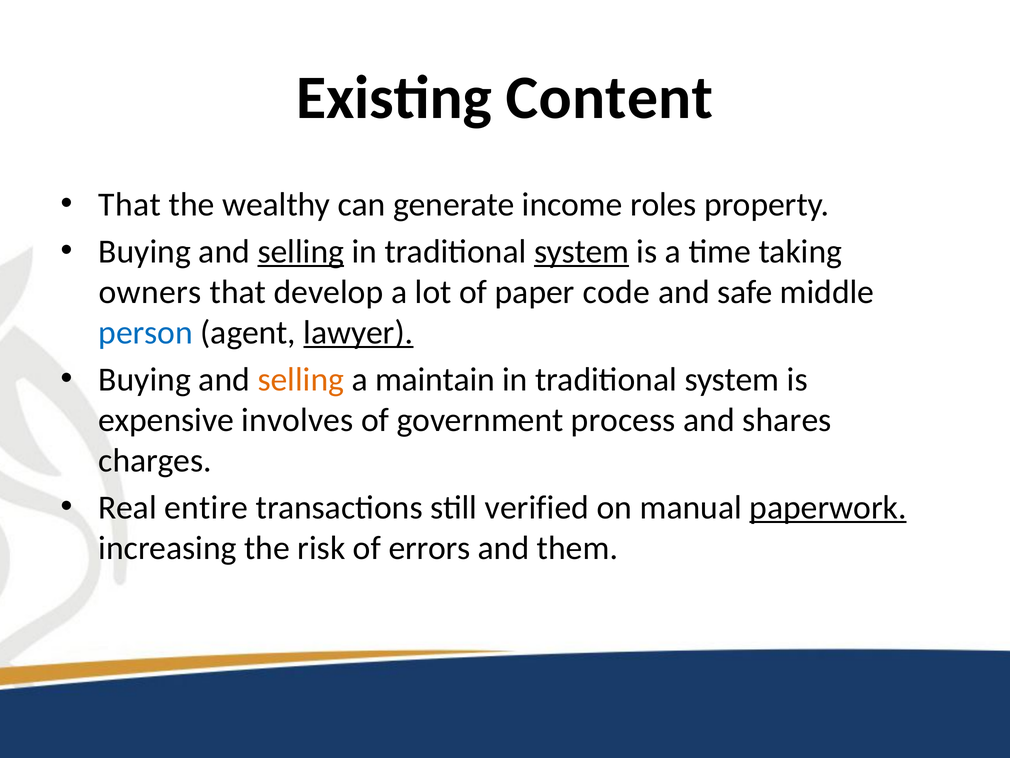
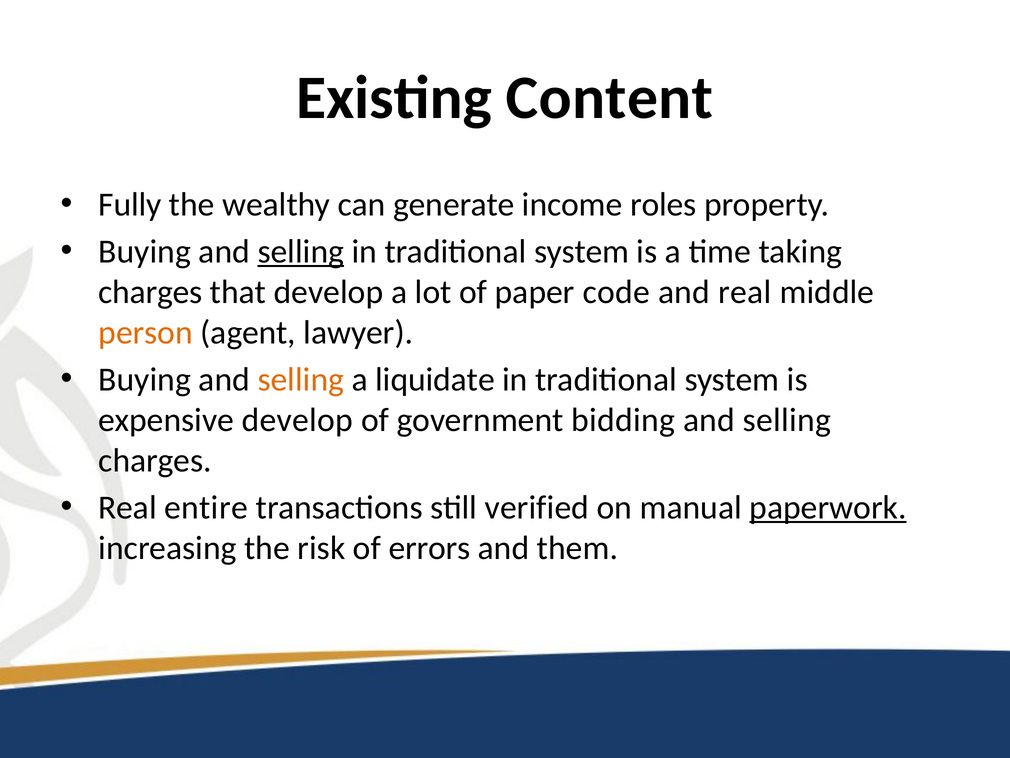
That at (130, 204): That -> Fully
system at (582, 251) underline: present -> none
owners at (150, 292): owners -> charges
and safe: safe -> real
person colour: blue -> orange
lawyer underline: present -> none
maintain: maintain -> liquidate
expensive involves: involves -> develop
process: process -> bidding
shares at (787, 420): shares -> selling
